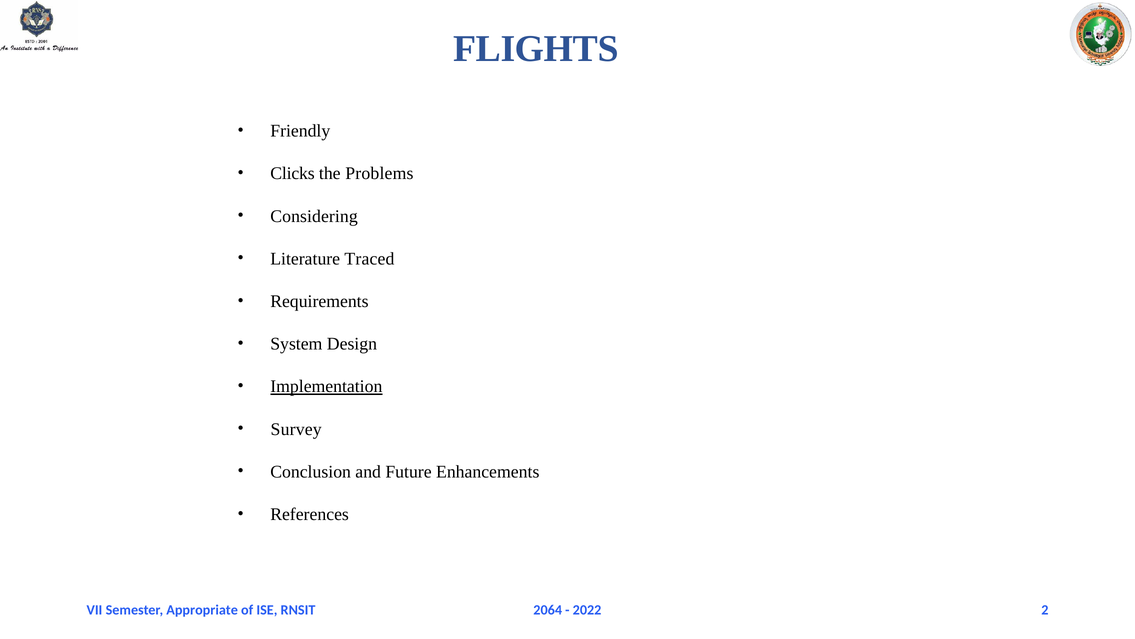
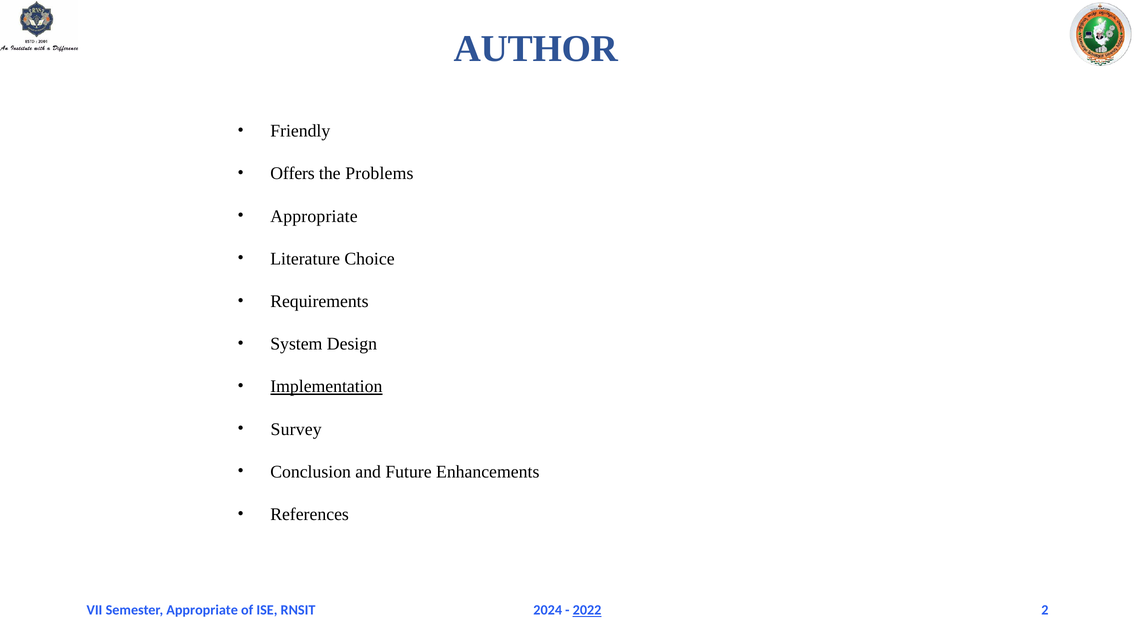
FLIGHTS: FLIGHTS -> AUTHOR
Clicks: Clicks -> Offers
Considering at (314, 216): Considering -> Appropriate
Traced: Traced -> Choice
2064: 2064 -> 2024
2022 underline: none -> present
